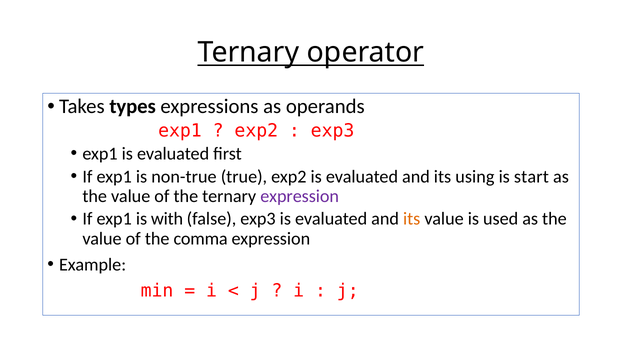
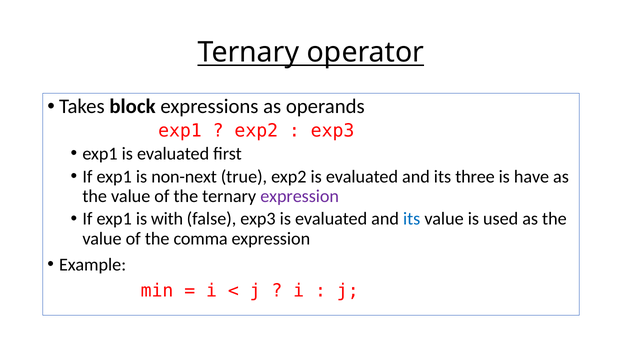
types: types -> block
non-true: non-true -> non-next
using: using -> three
start: start -> have
its at (412, 219) colour: orange -> blue
